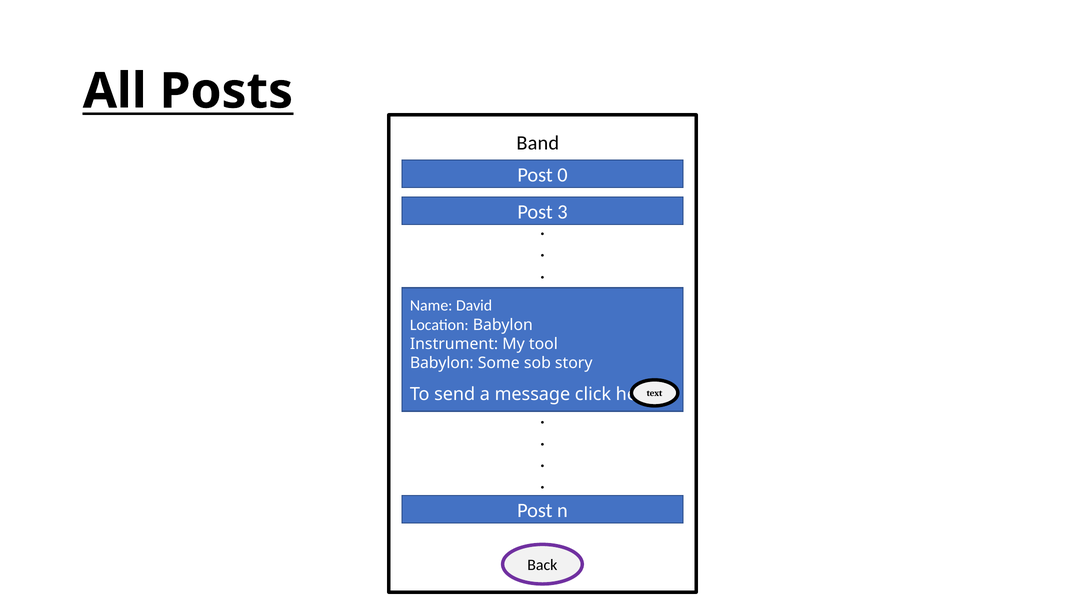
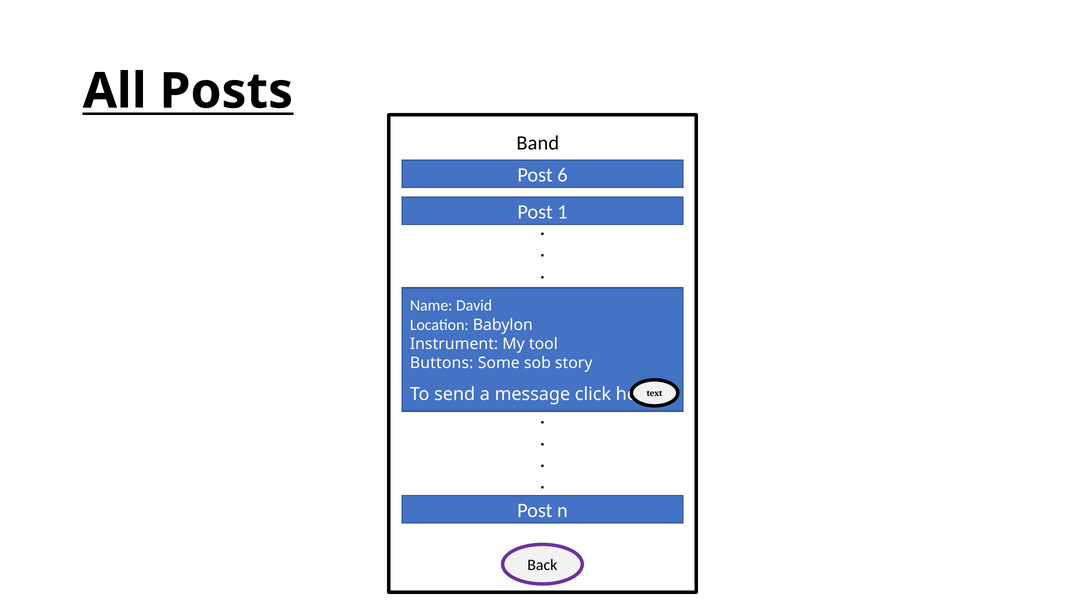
0: 0 -> 6
3: 3 -> 1
Babylon at (442, 362): Babylon -> Buttons
